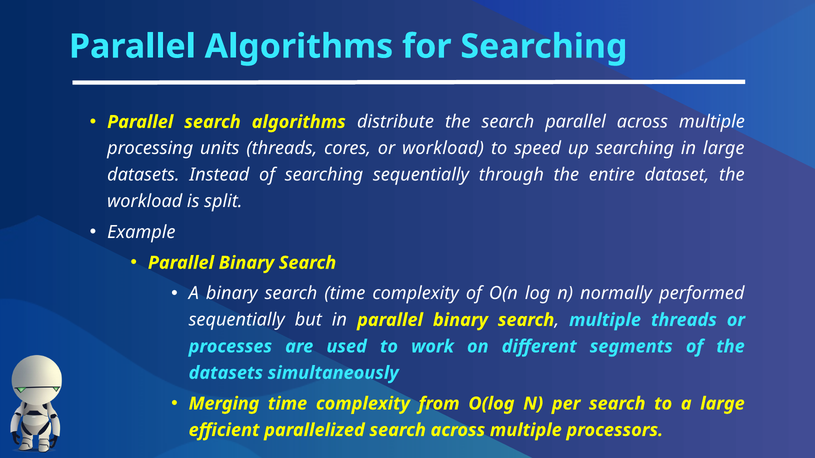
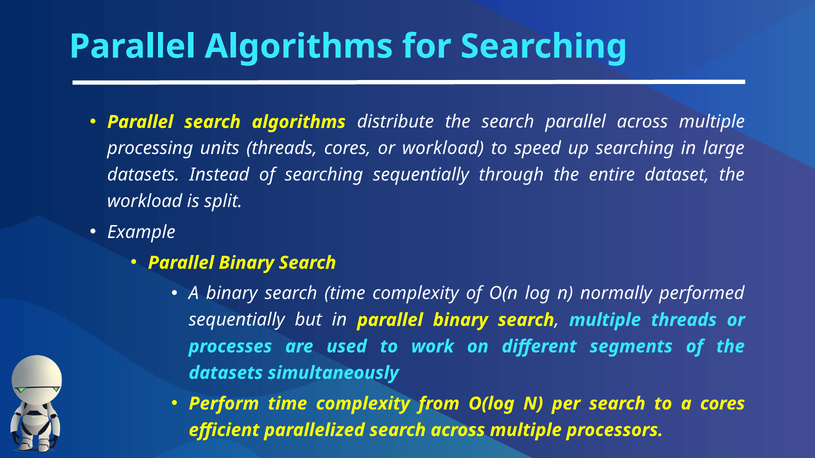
Merging: Merging -> Perform
a large: large -> cores
